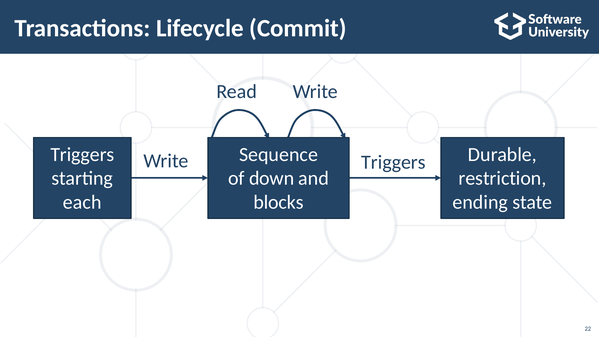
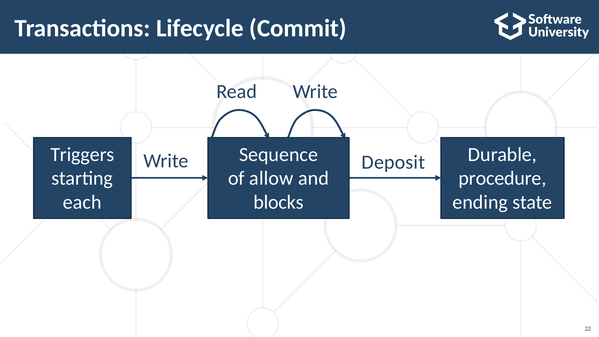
Triggers at (393, 162): Triggers -> Deposit
down: down -> allow
restriction: restriction -> procedure
